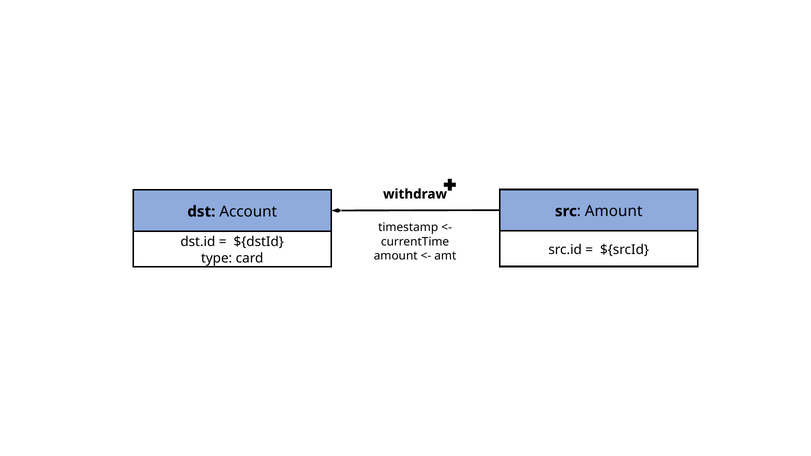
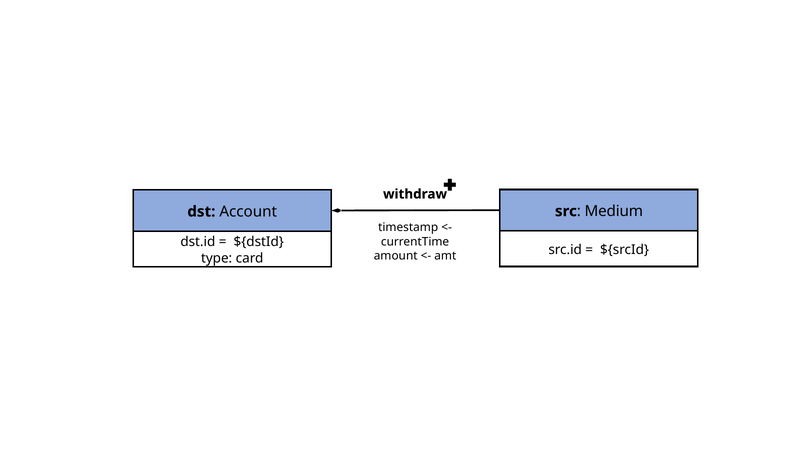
Amount at (614, 211): Amount -> Medium
